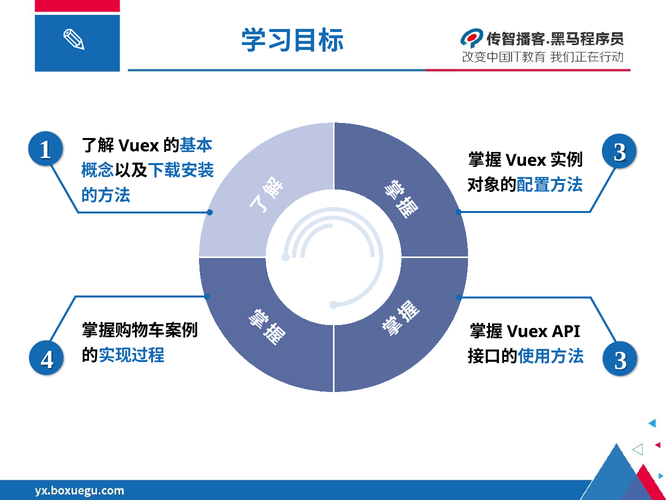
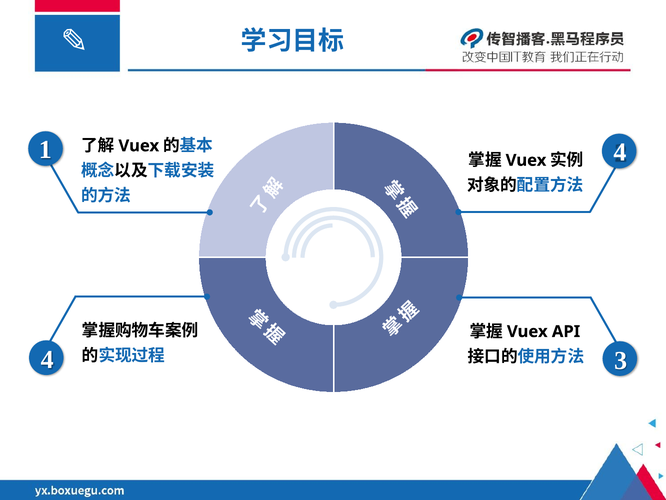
1 3: 3 -> 4
